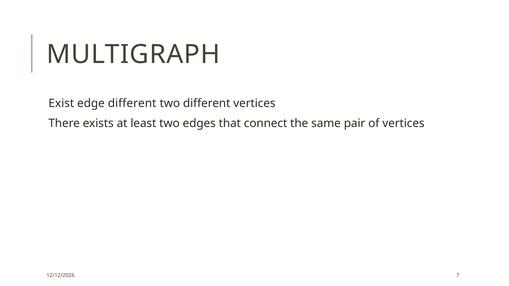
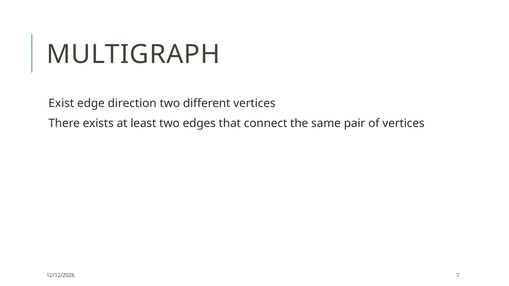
edge different: different -> direction
